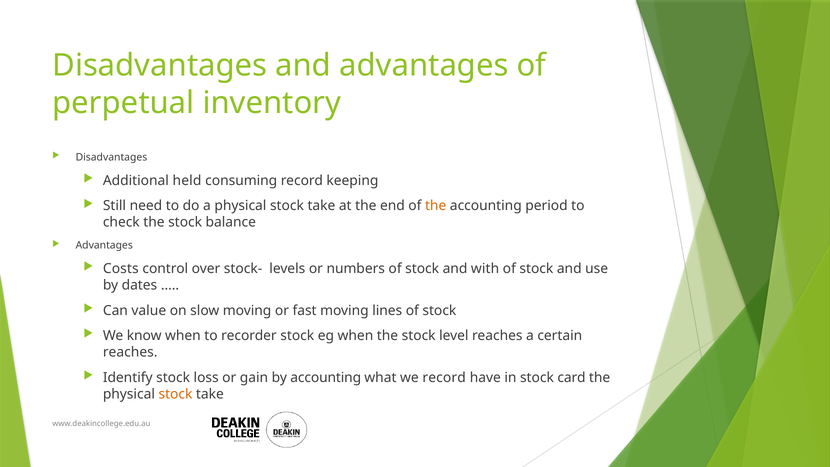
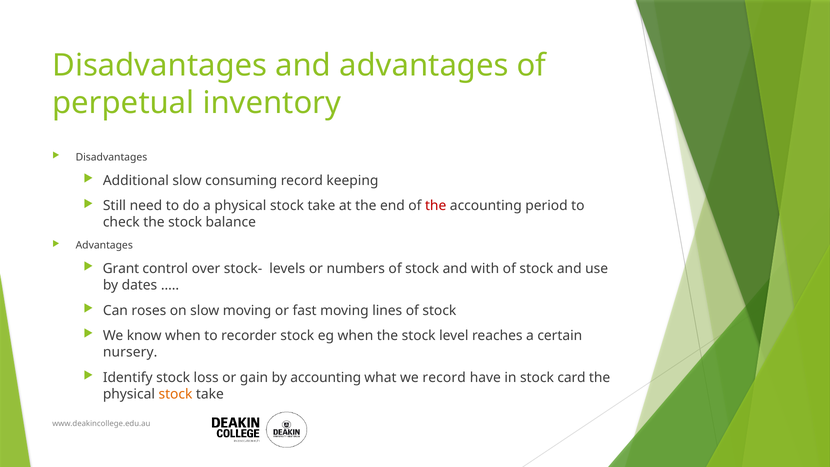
Additional held: held -> slow
the at (436, 206) colour: orange -> red
Costs: Costs -> Grant
value: value -> roses
reaches at (130, 352): reaches -> nursery
